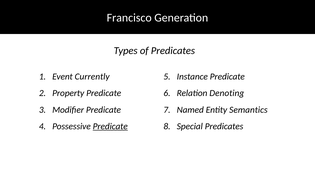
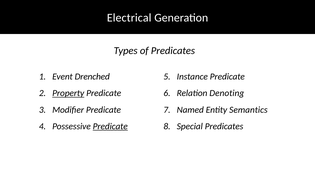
Francisco: Francisco -> Electrical
Currently: Currently -> Drenched
Property underline: none -> present
